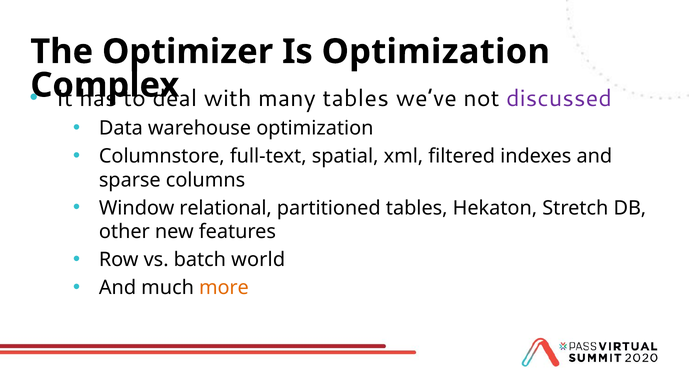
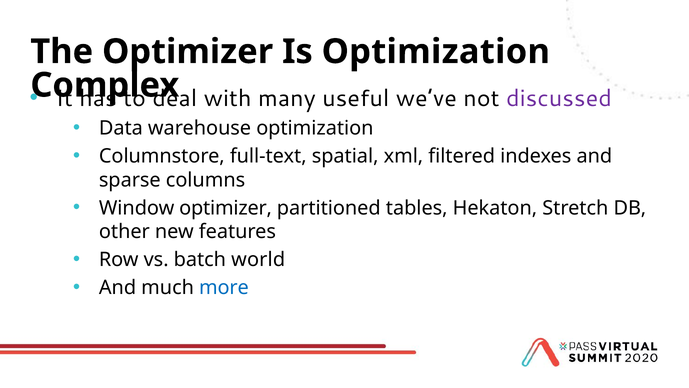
many tables: tables -> useful
Window relational: relational -> optimizer
more colour: orange -> blue
